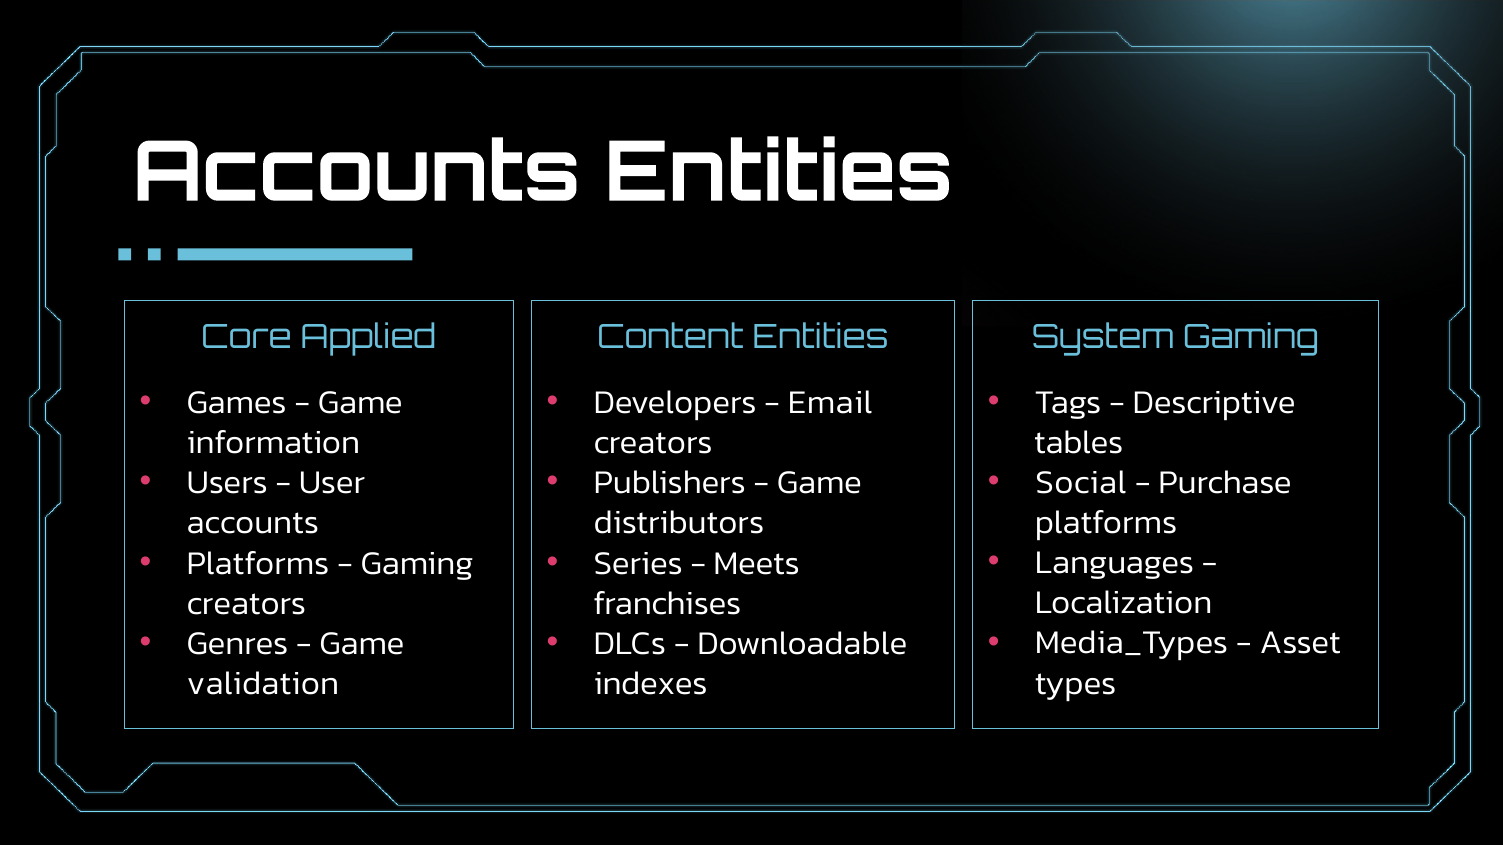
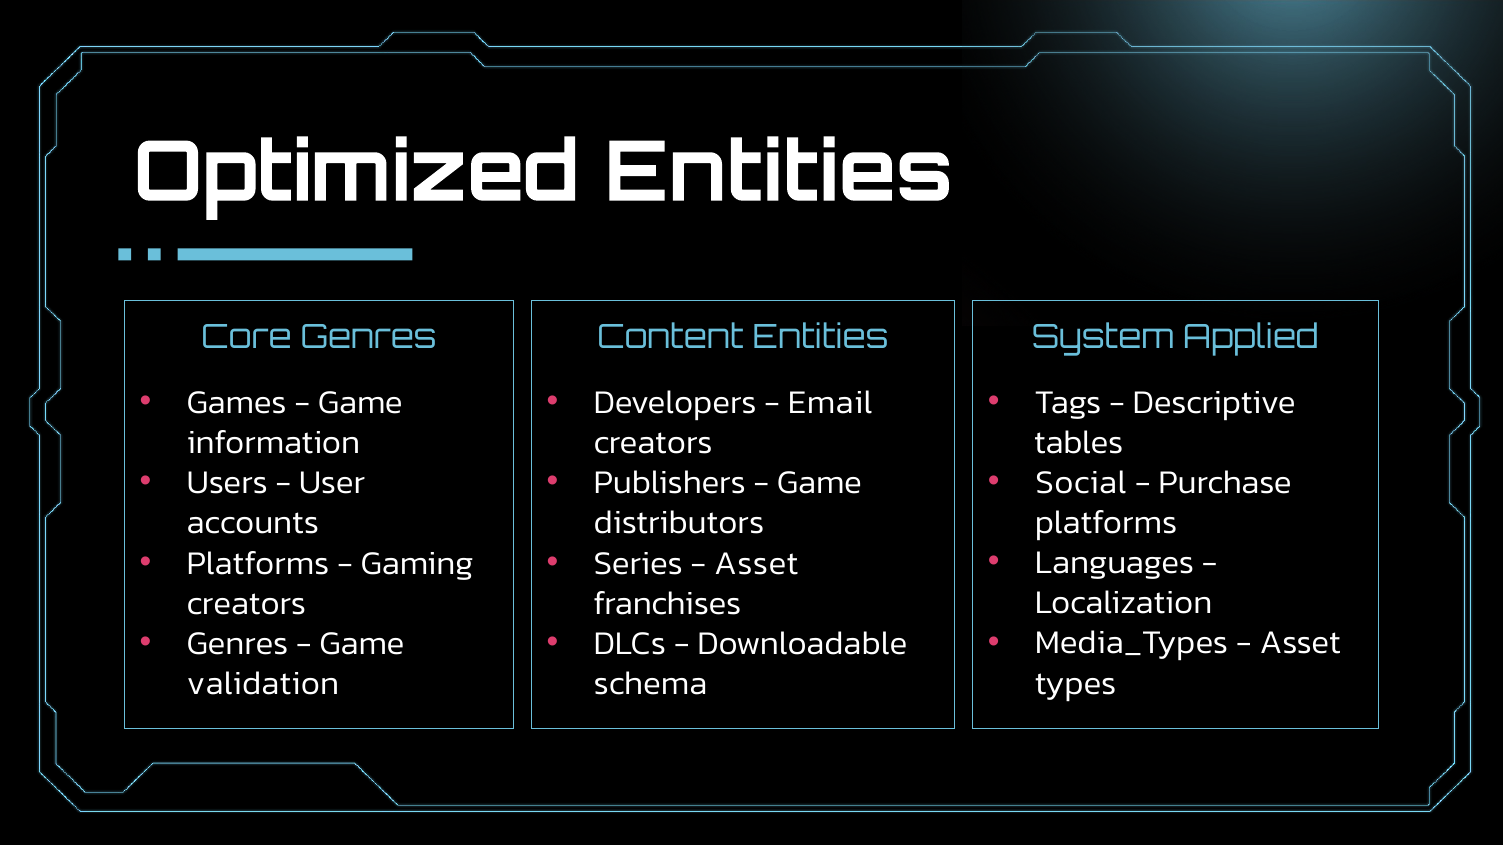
Accounts at (357, 173): Accounts -> Optimized
System Gaming: Gaming -> Applied
Core Applied: Applied -> Genres
Meets at (757, 563): Meets -> Asset
indexes: indexes -> schema
